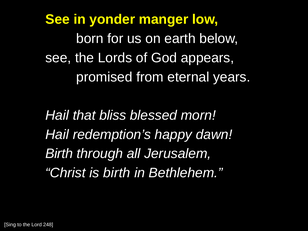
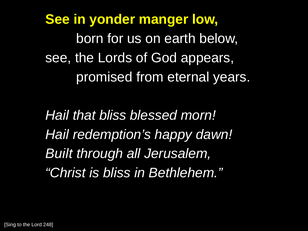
Birth at (59, 154): Birth -> Built
is birth: birth -> bliss
